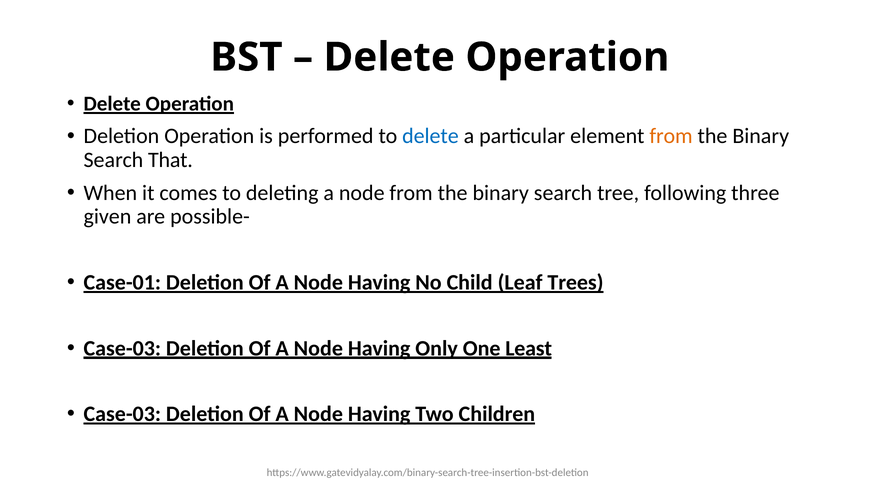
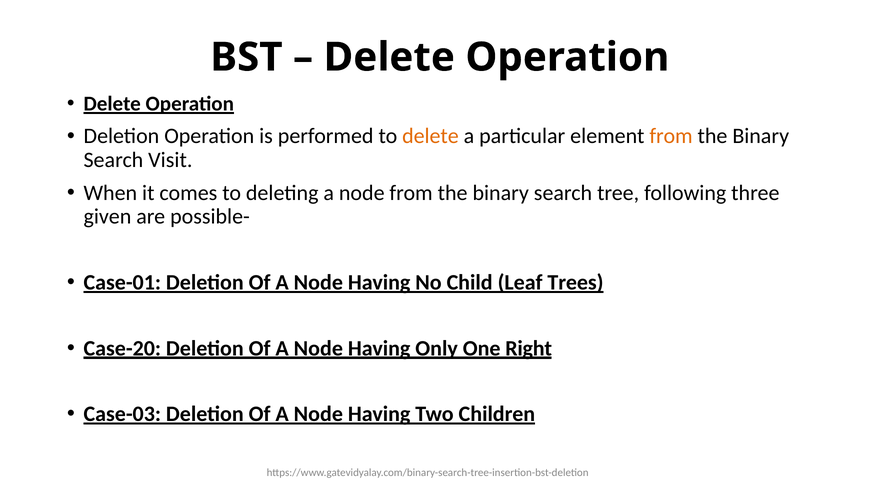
delete at (430, 136) colour: blue -> orange
That: That -> Visit
Case-03 at (122, 348): Case-03 -> Case-20
Least: Least -> Right
